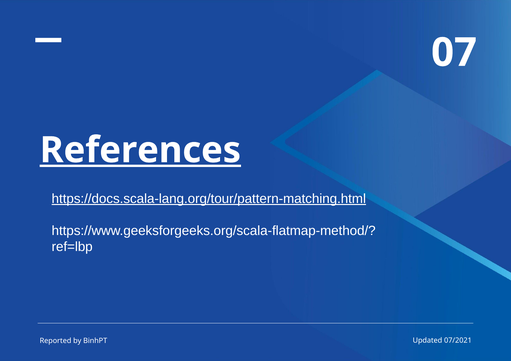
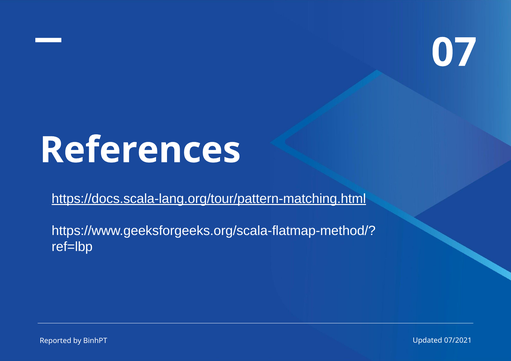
References underline: present -> none
